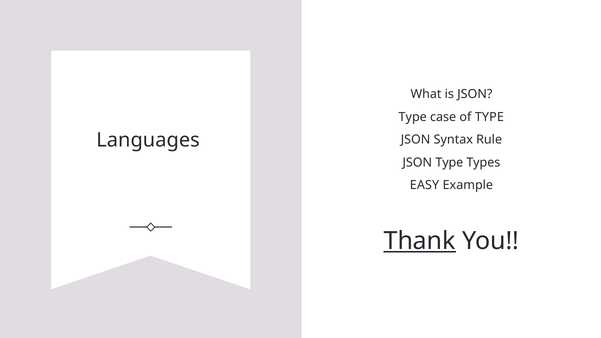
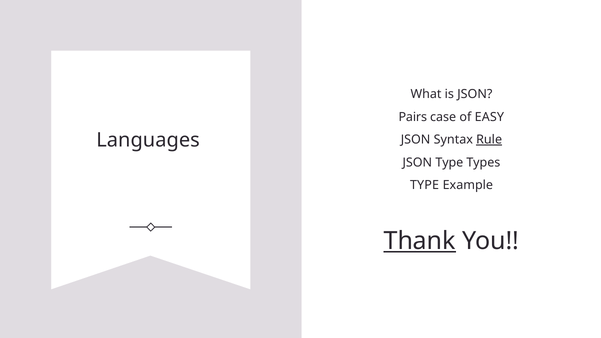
Type at (413, 117): Type -> Pairs
of TYPE: TYPE -> EASY
Rule underline: none -> present
EASY at (425, 185): EASY -> TYPE
